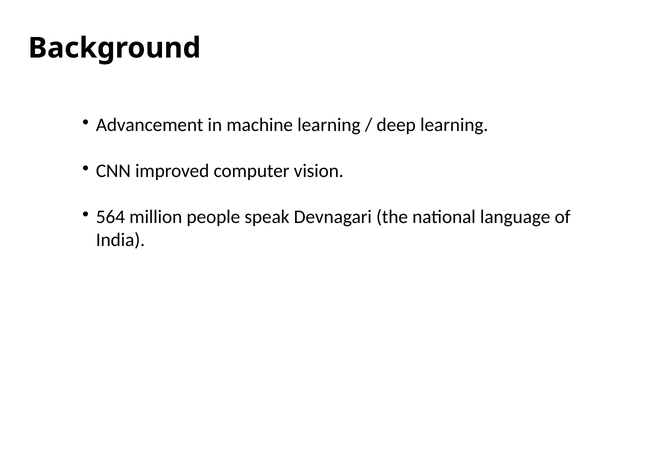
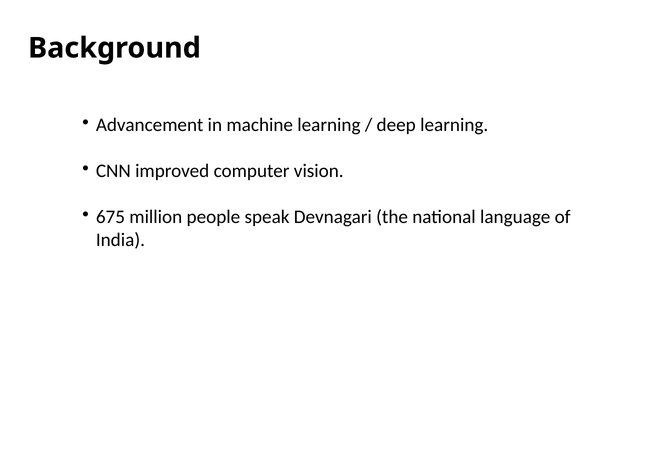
564: 564 -> 675
